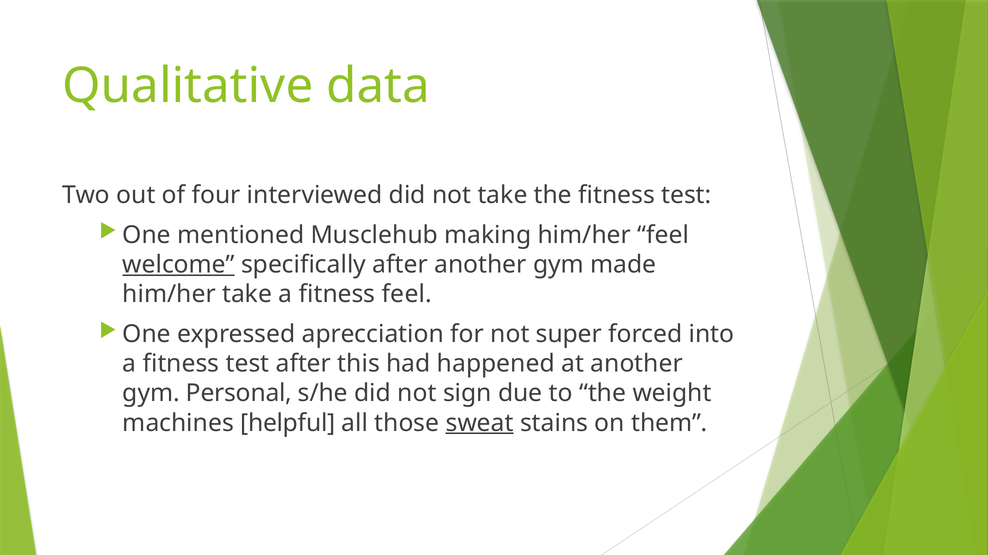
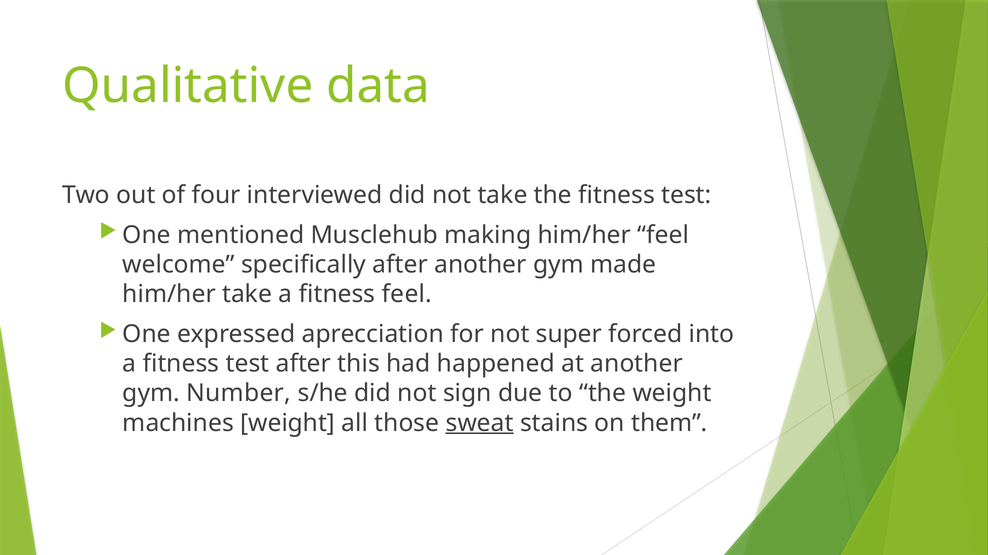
welcome underline: present -> none
Personal: Personal -> Number
machines helpful: helpful -> weight
